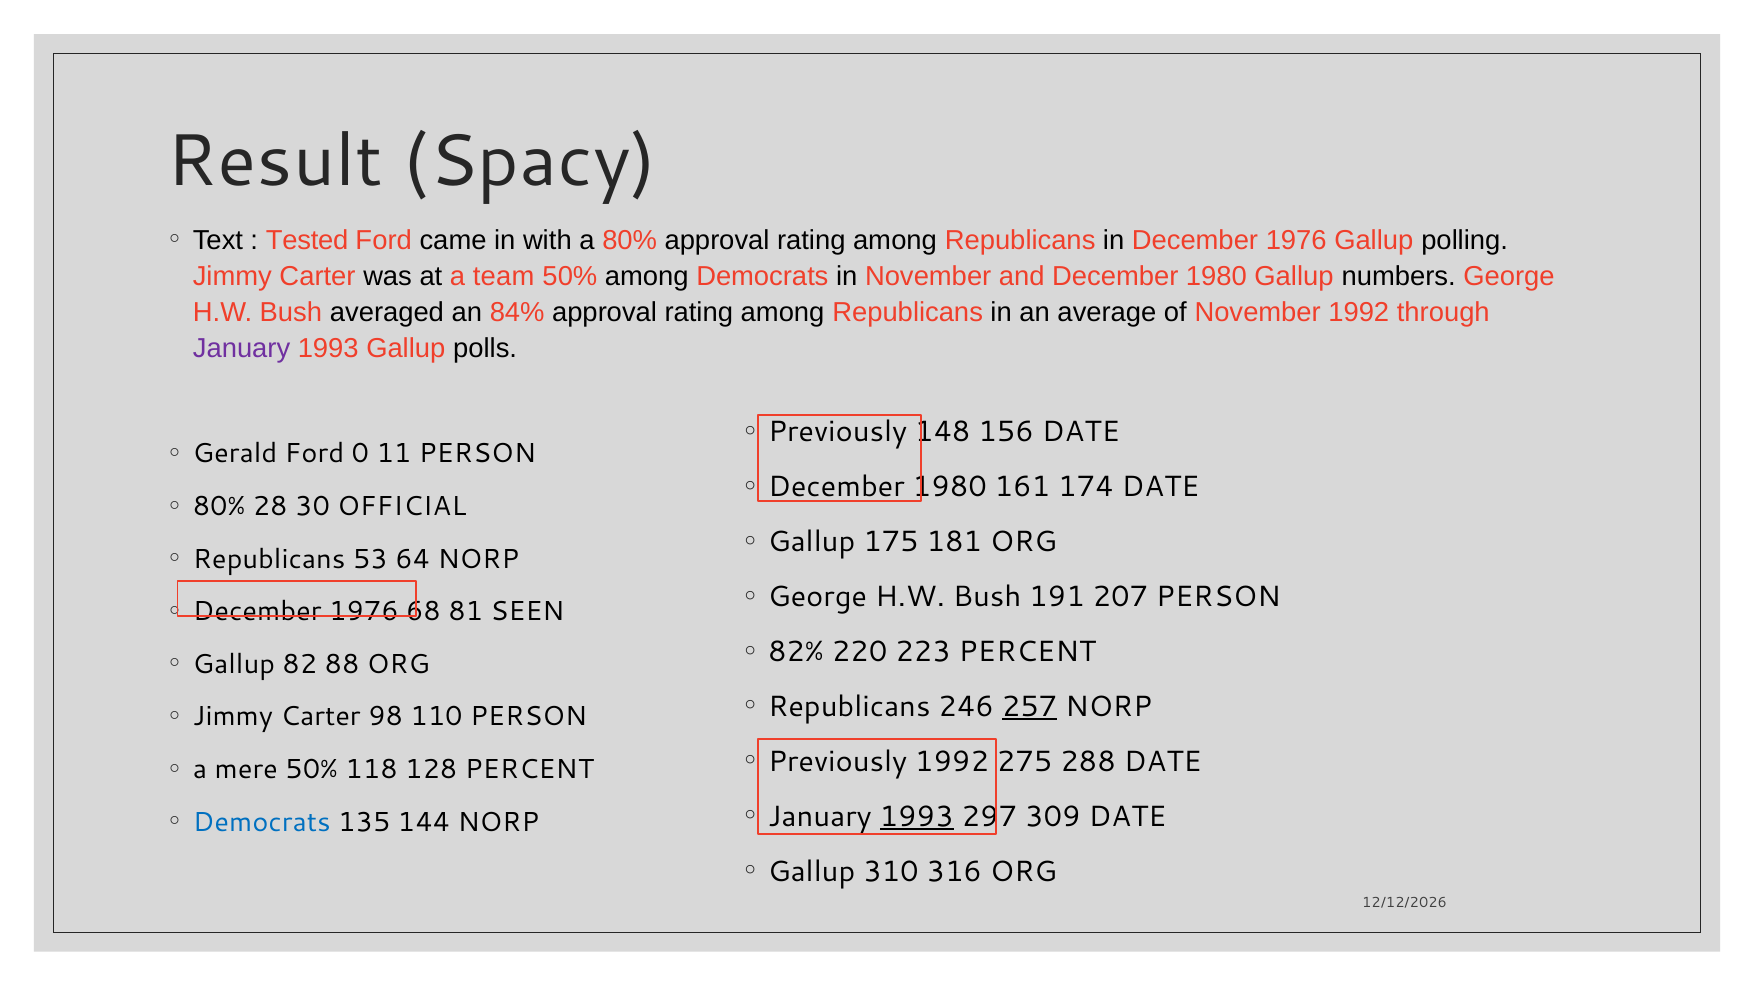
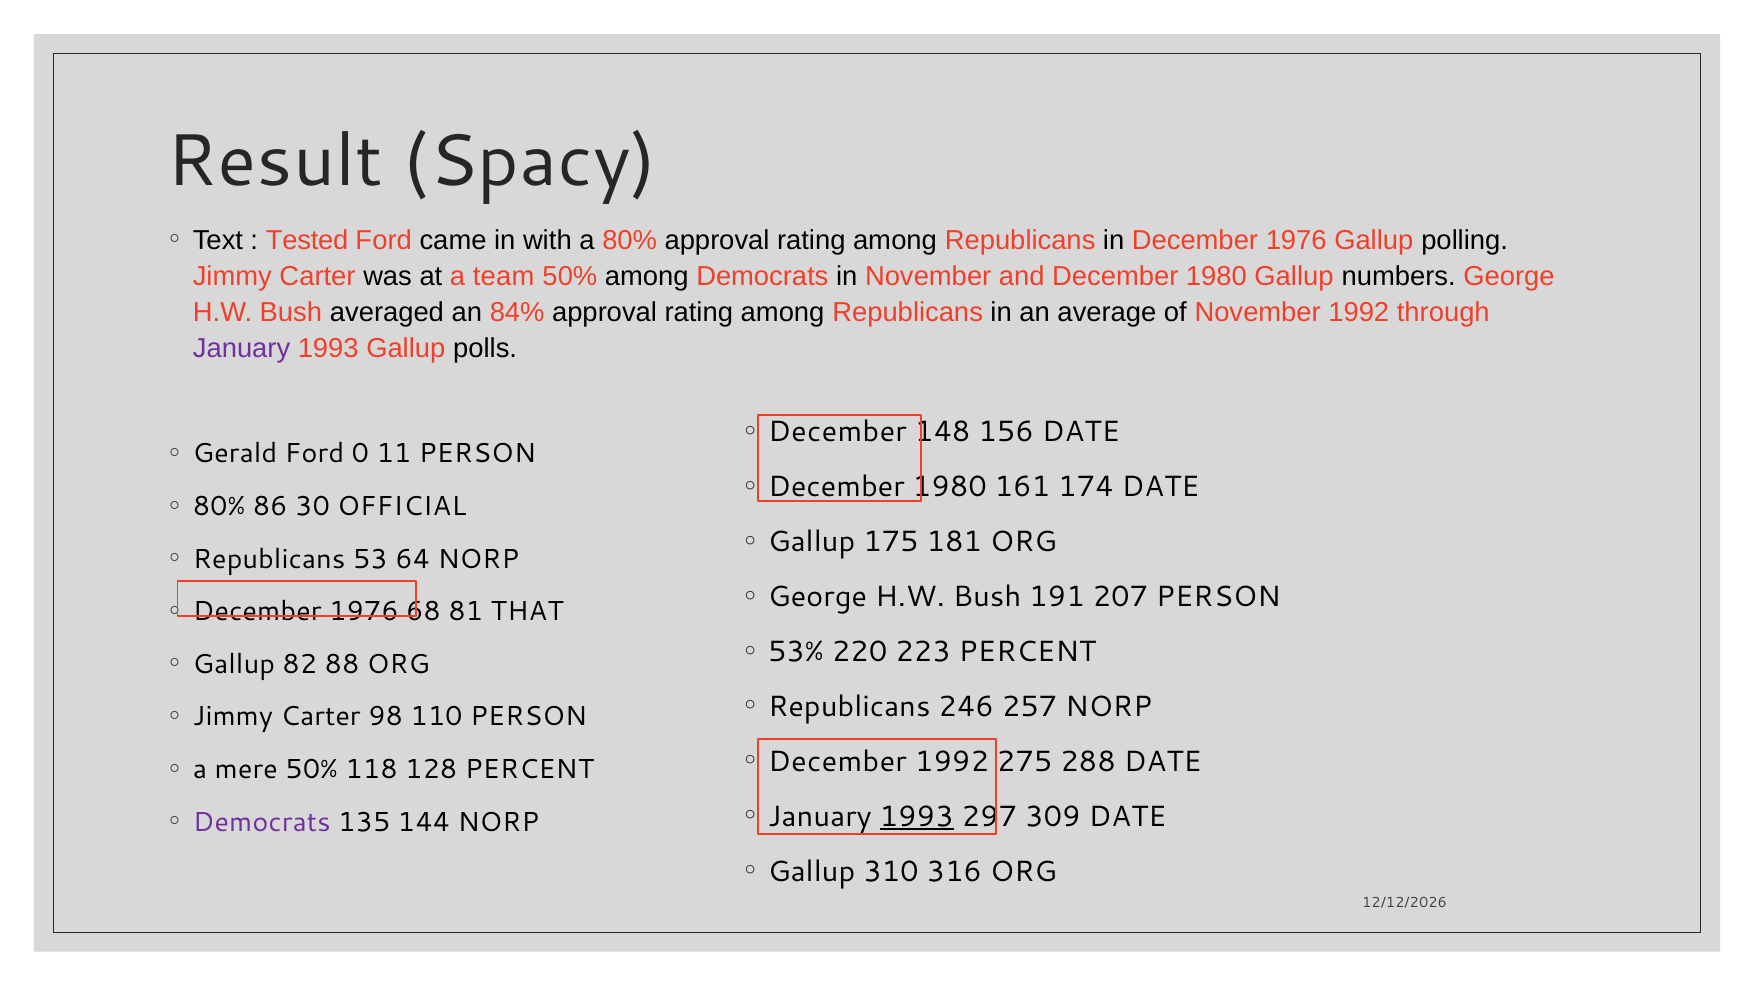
Previously at (838, 432): Previously -> December
28: 28 -> 86
SEEN: SEEN -> THAT
82%: 82% -> 53%
257 underline: present -> none
Previously at (838, 762): Previously -> December
Democrats at (262, 823) colour: blue -> purple
